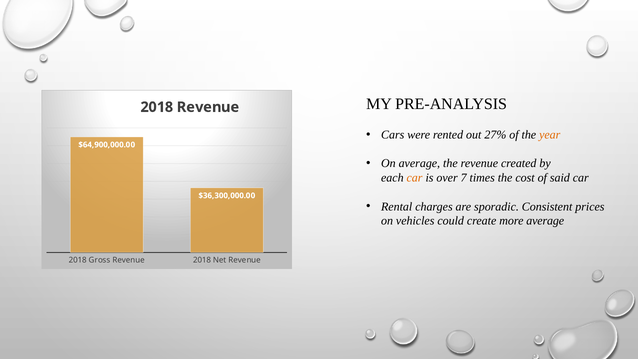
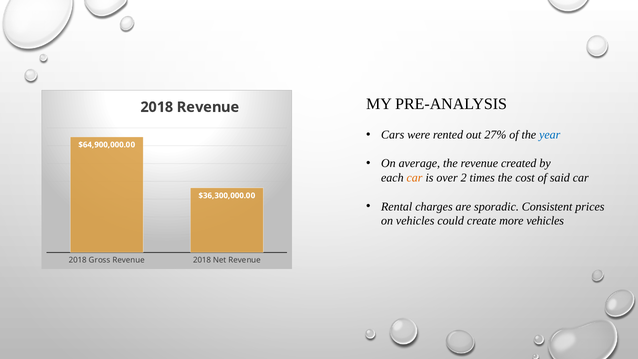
year colour: orange -> blue
7: 7 -> 2
more average: average -> vehicles
